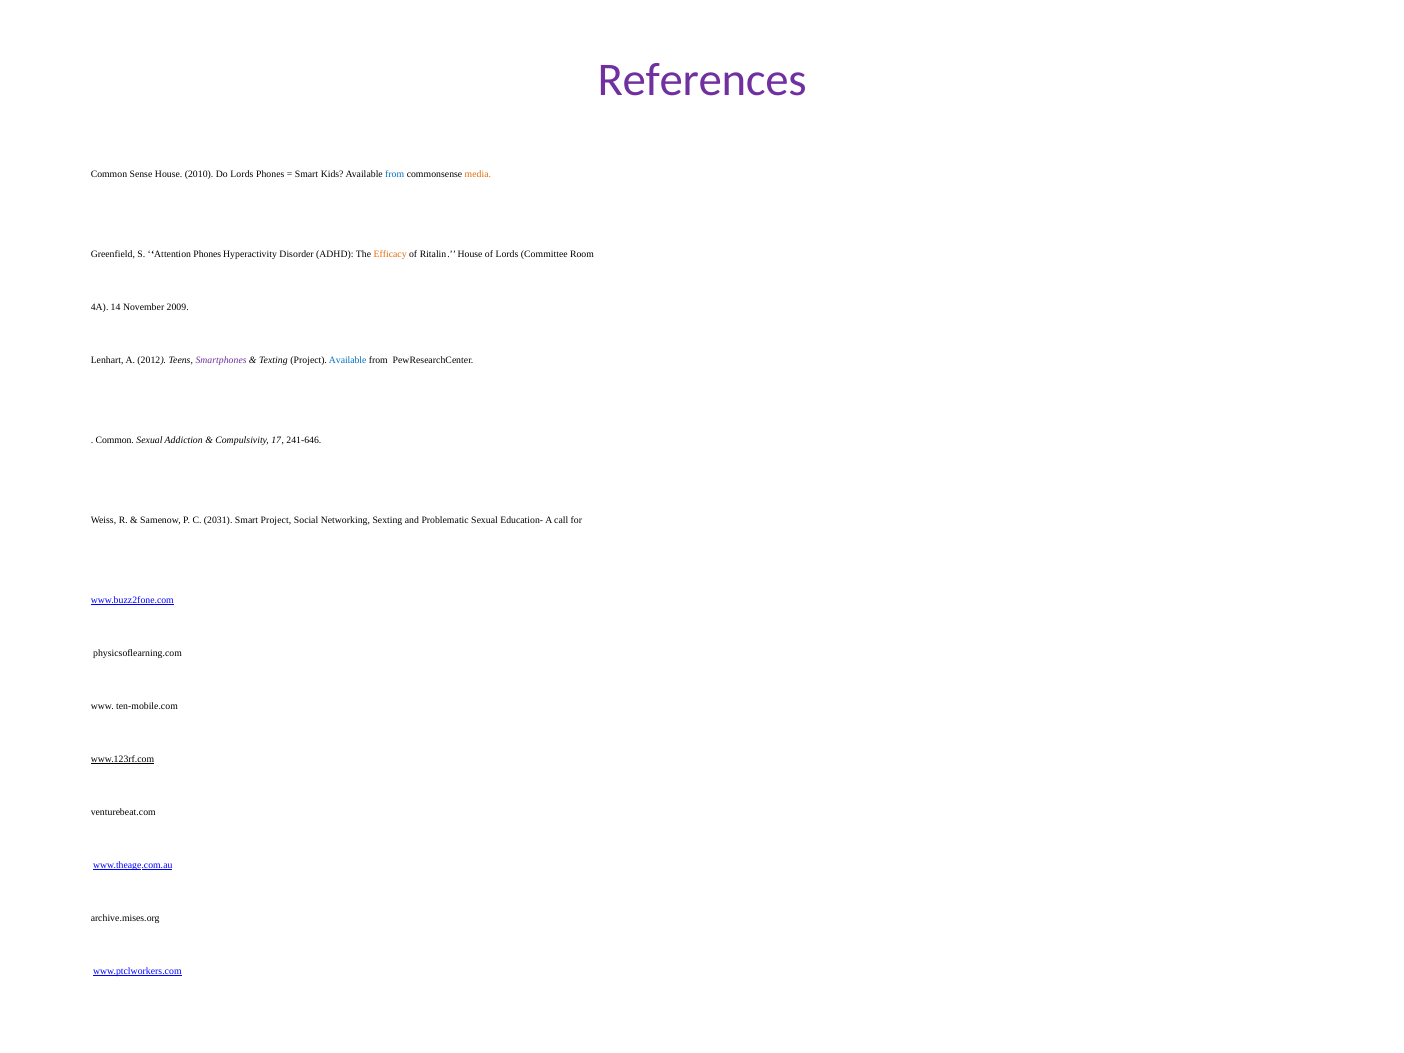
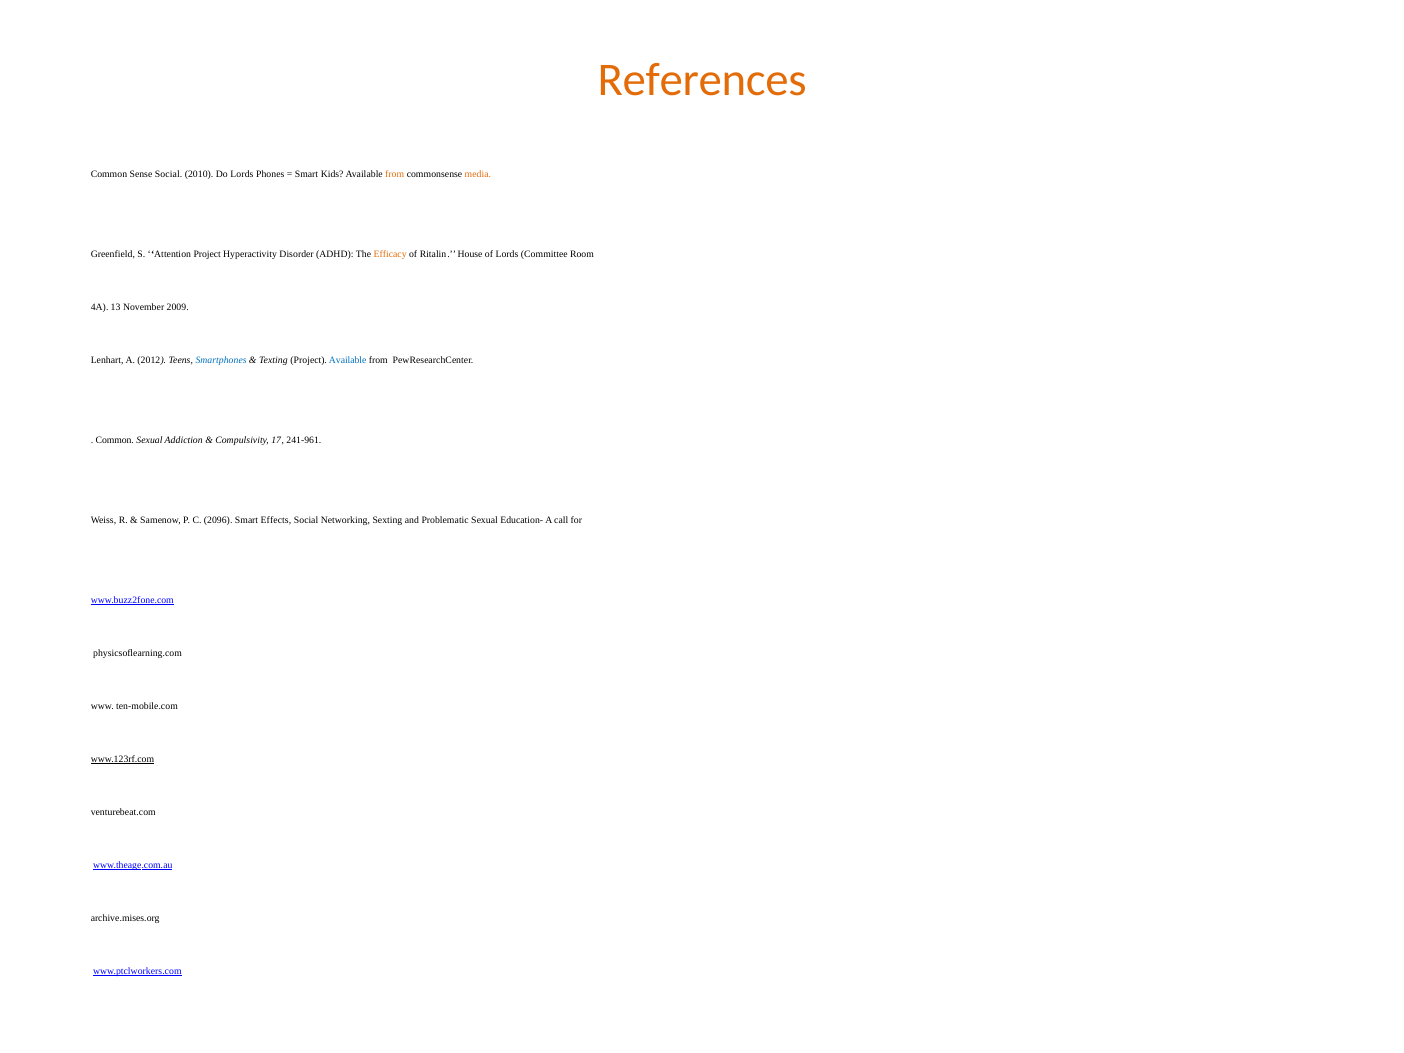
References colour: purple -> orange
Sense House: House -> Social
from at (395, 174) colour: blue -> orange
Attention Phones: Phones -> Project
14: 14 -> 13
Smartphones colour: purple -> blue
241-646: 241-646 -> 241-961
2031: 2031 -> 2096
Smart Project: Project -> Effects
